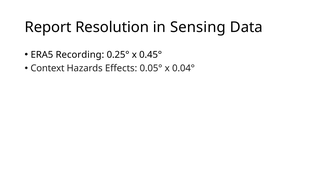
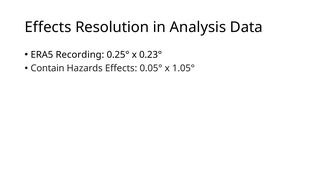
Report at (48, 27): Report -> Effects
Sensing: Sensing -> Analysis
0.45°: 0.45° -> 0.23°
Context: Context -> Contain
0.04°: 0.04° -> 1.05°
